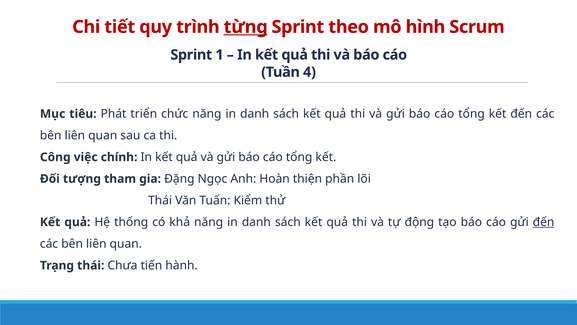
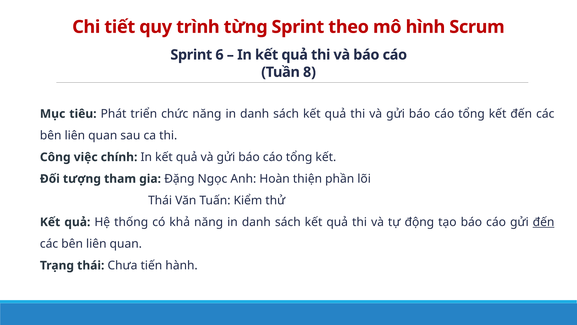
từng underline: present -> none
1: 1 -> 6
4: 4 -> 8
